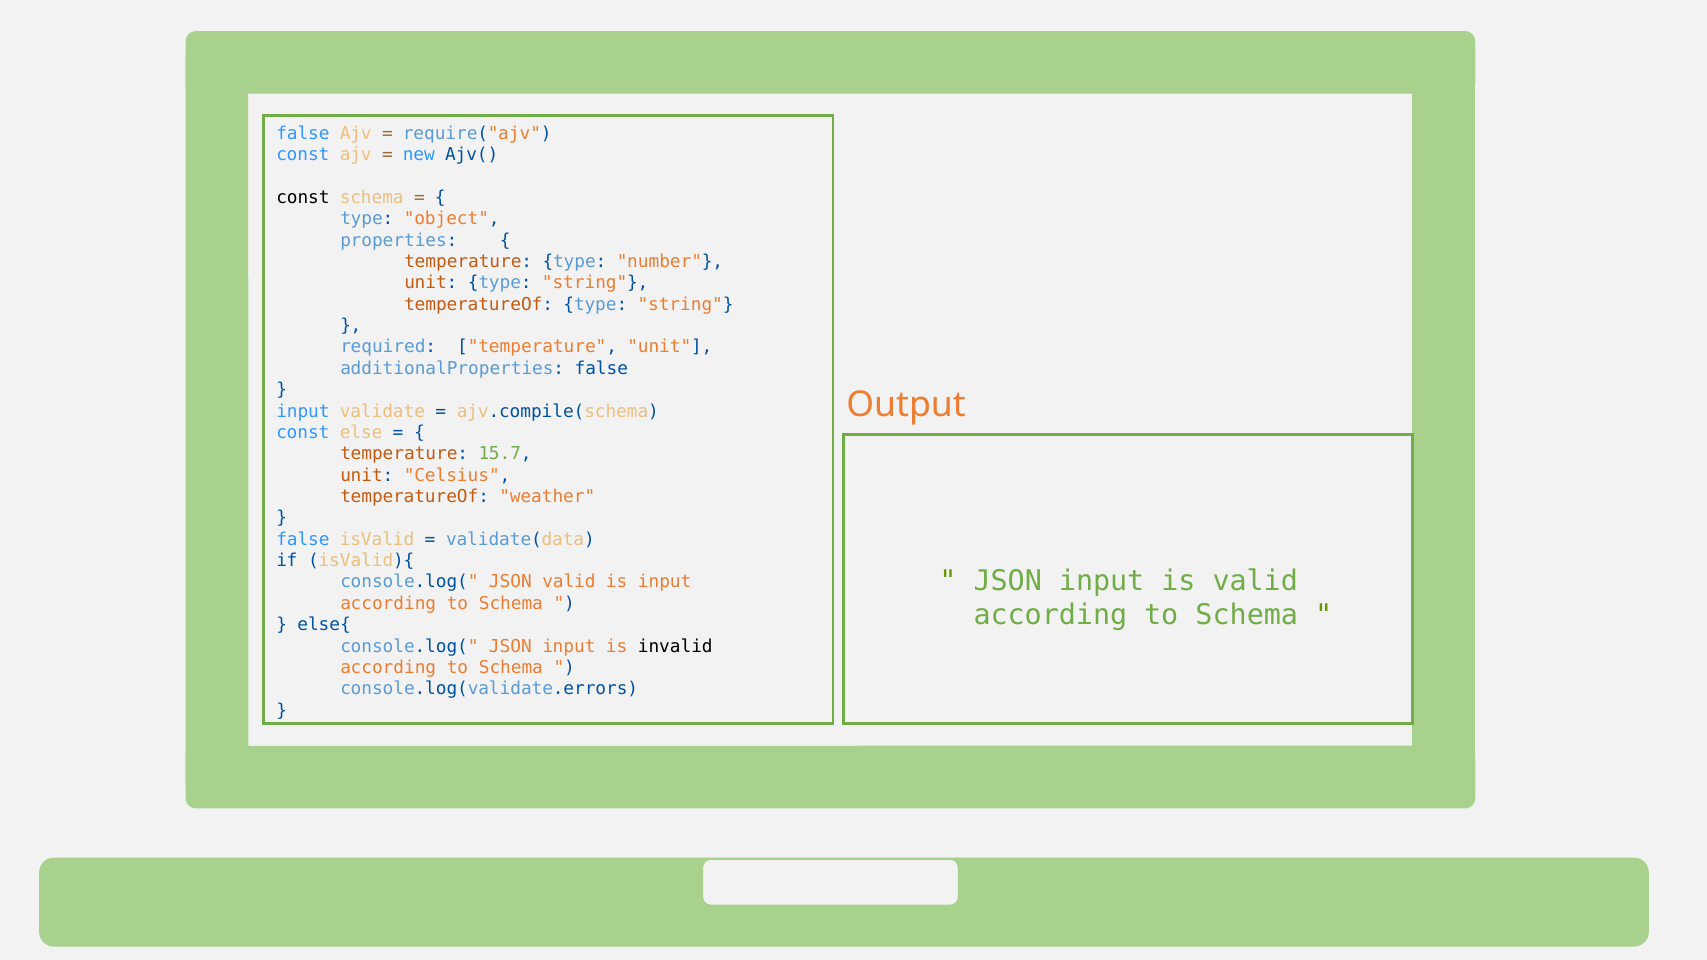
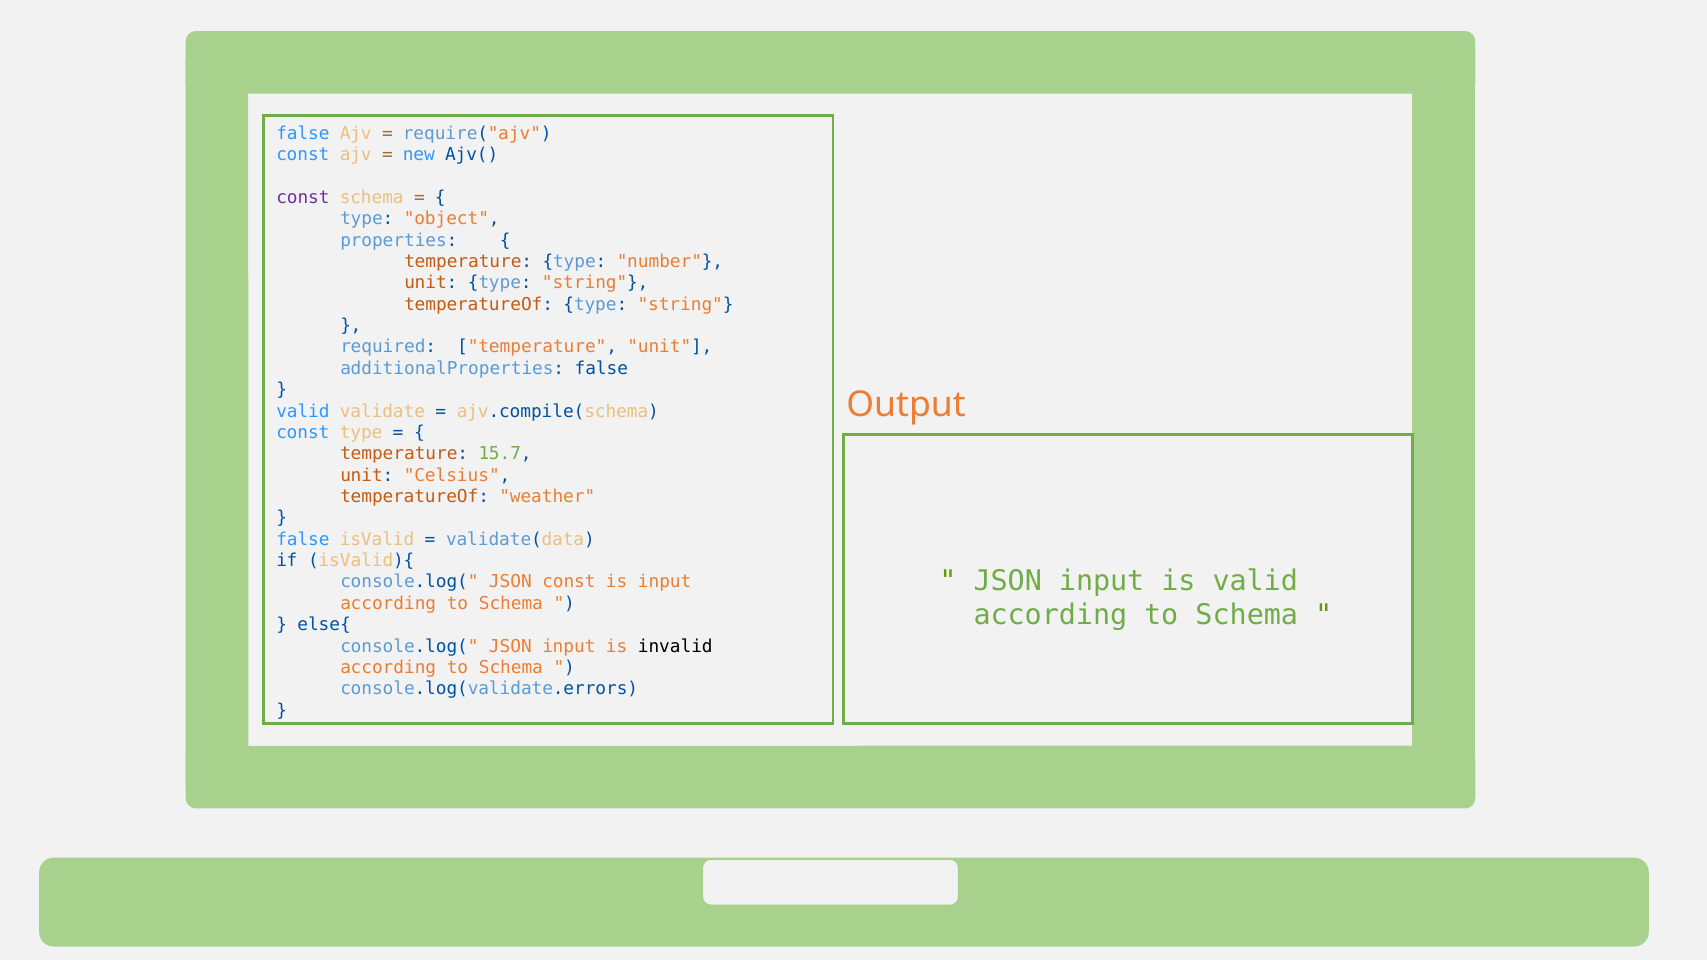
const at (303, 198) colour: black -> purple
input at (303, 411): input -> valid
const else: else -> type
JSON valid: valid -> const
